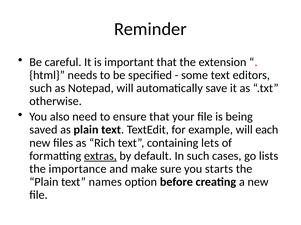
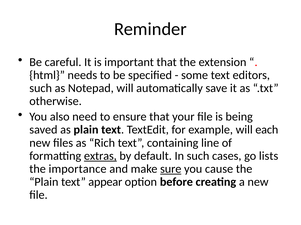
lets: lets -> line
sure underline: none -> present
starts: starts -> cause
names: names -> appear
